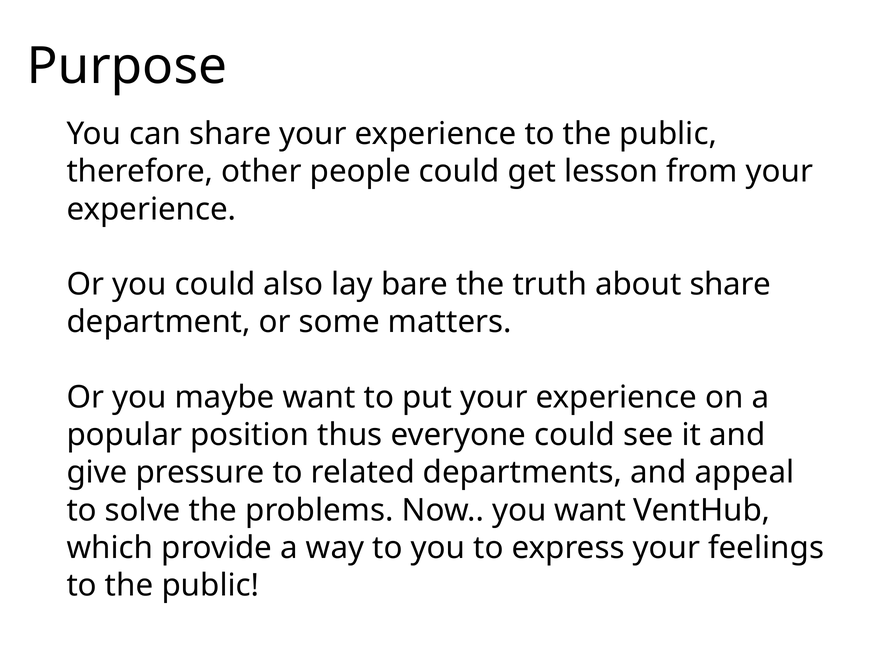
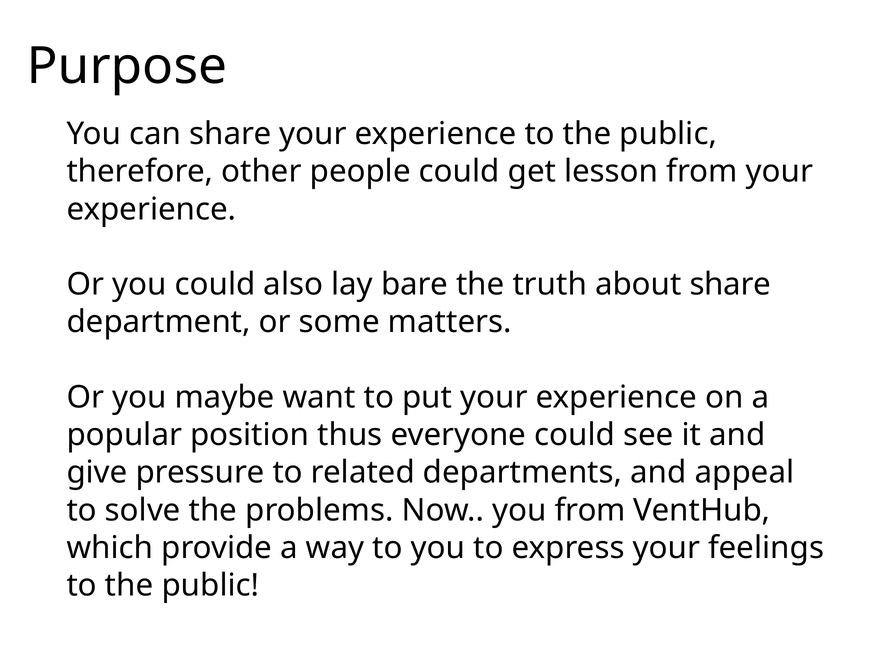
you want: want -> from
